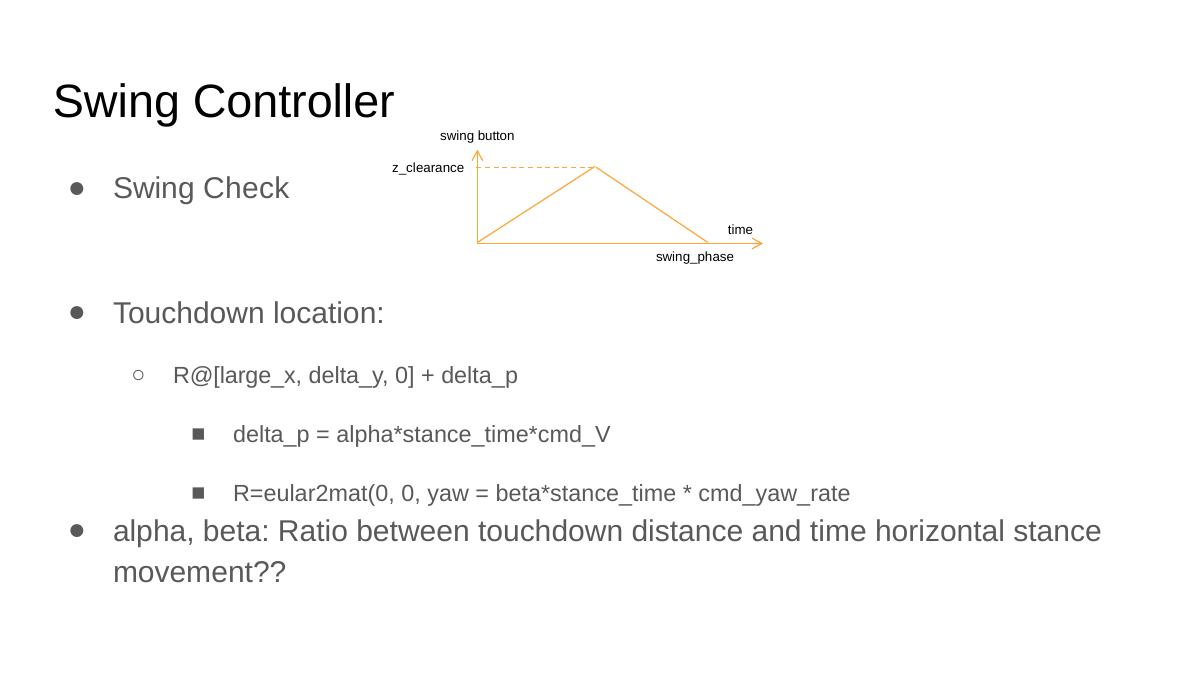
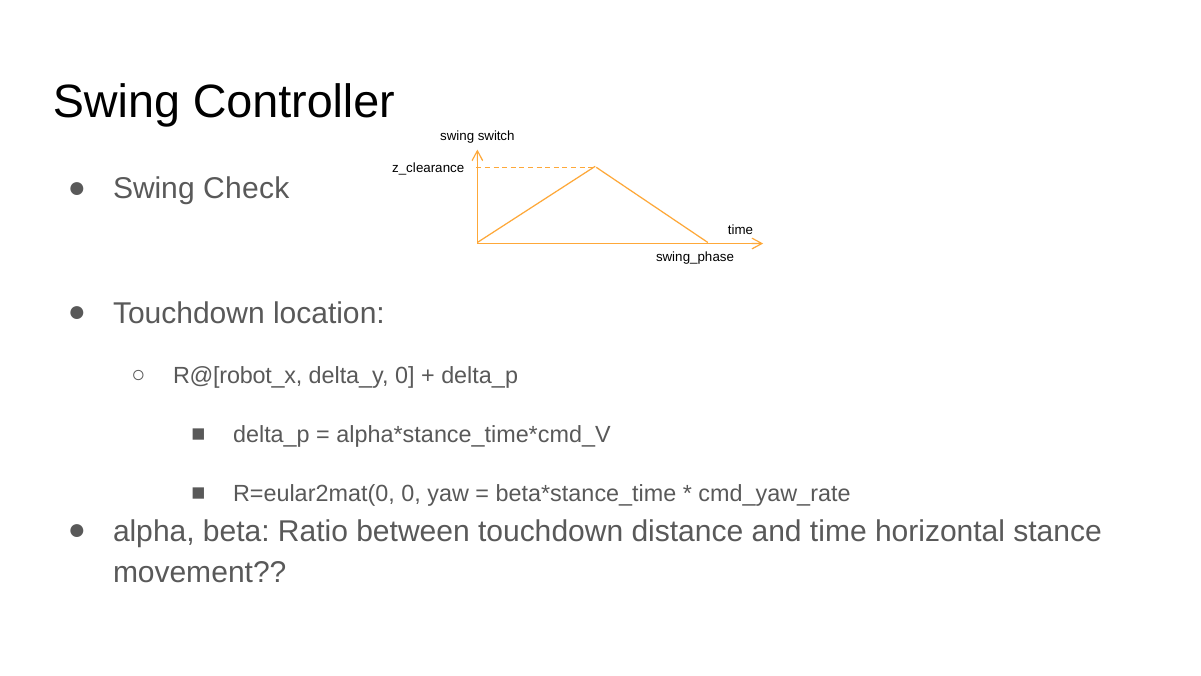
button: button -> switch
R@[large_x: R@[large_x -> R@[robot_x
